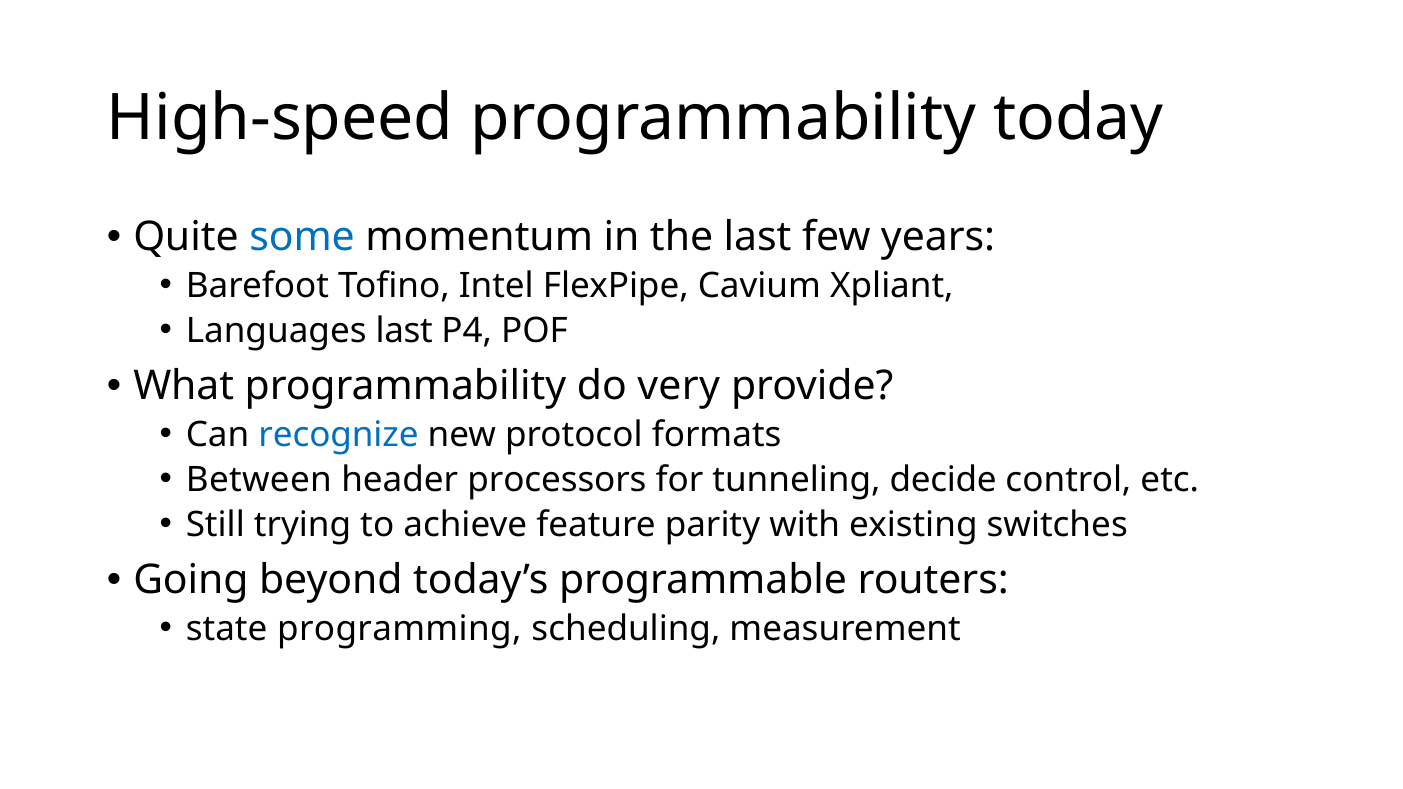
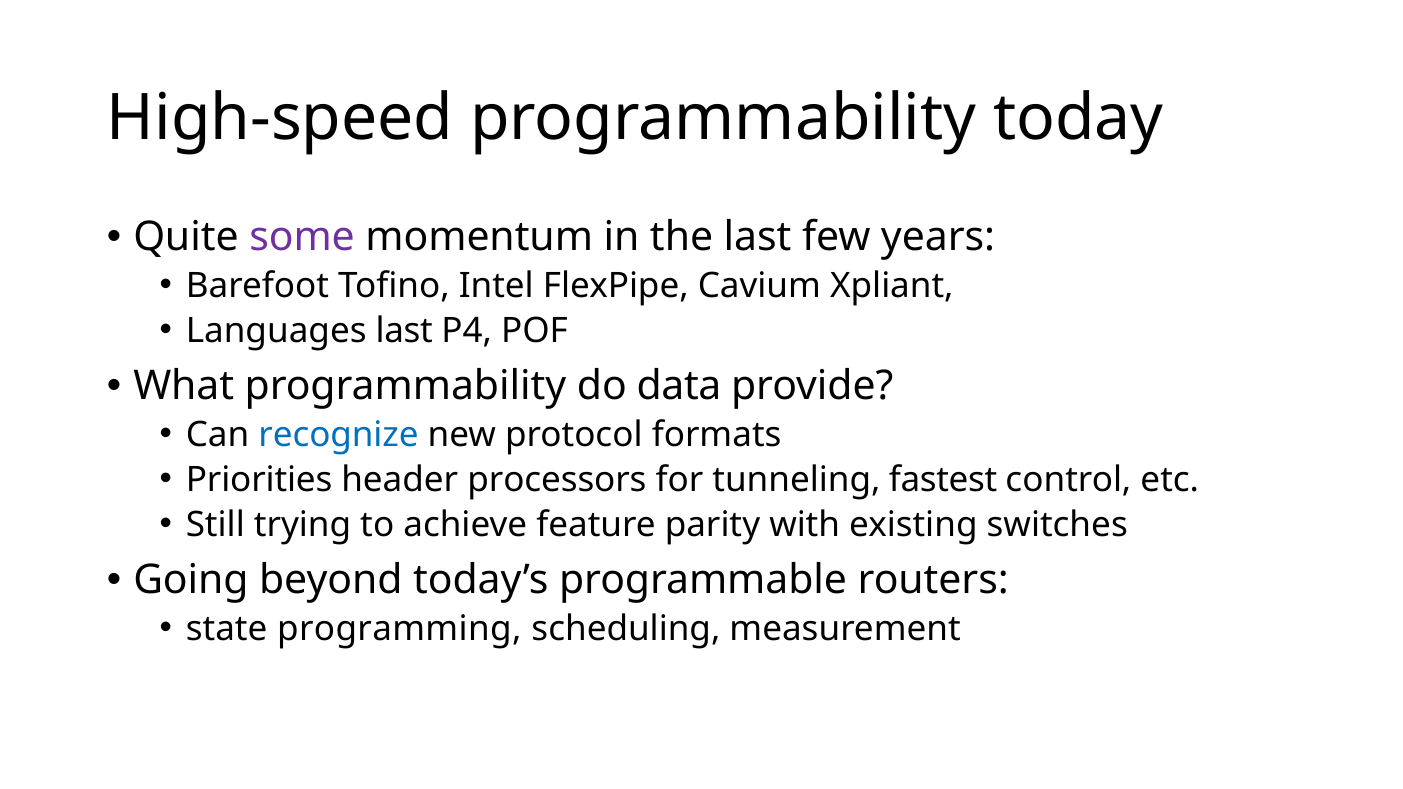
some colour: blue -> purple
very: very -> data
Between: Between -> Priorities
decide: decide -> fastest
